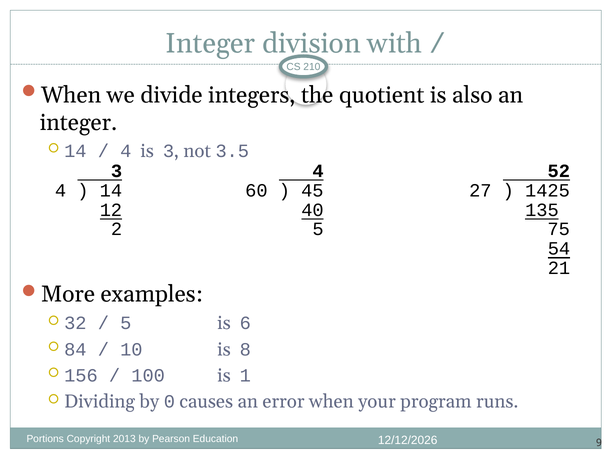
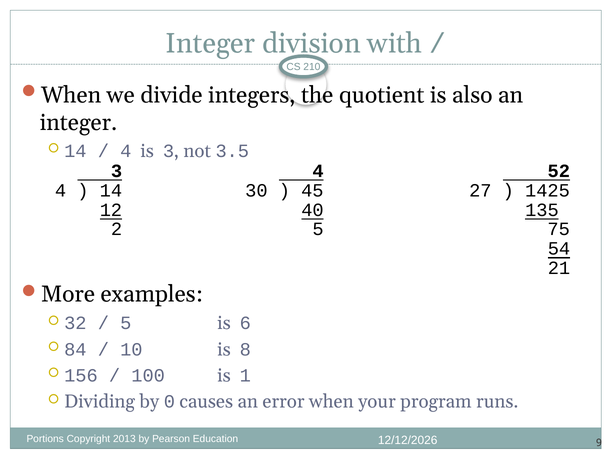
60: 60 -> 30
